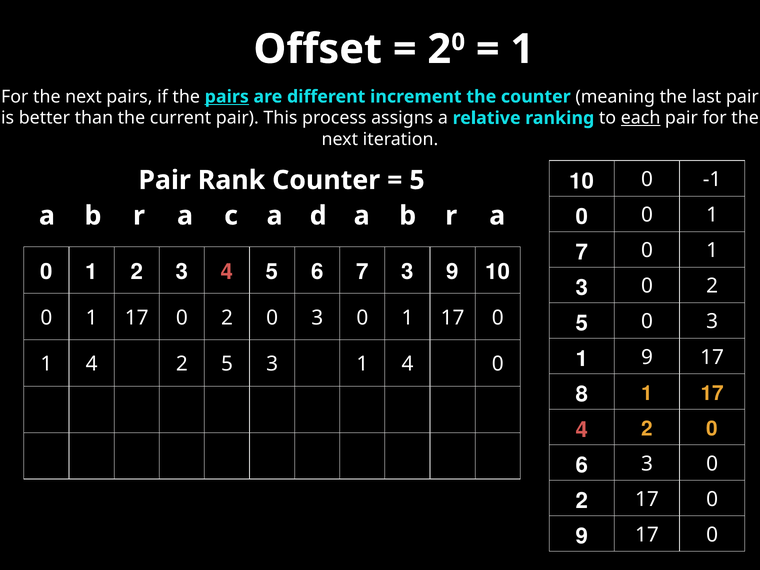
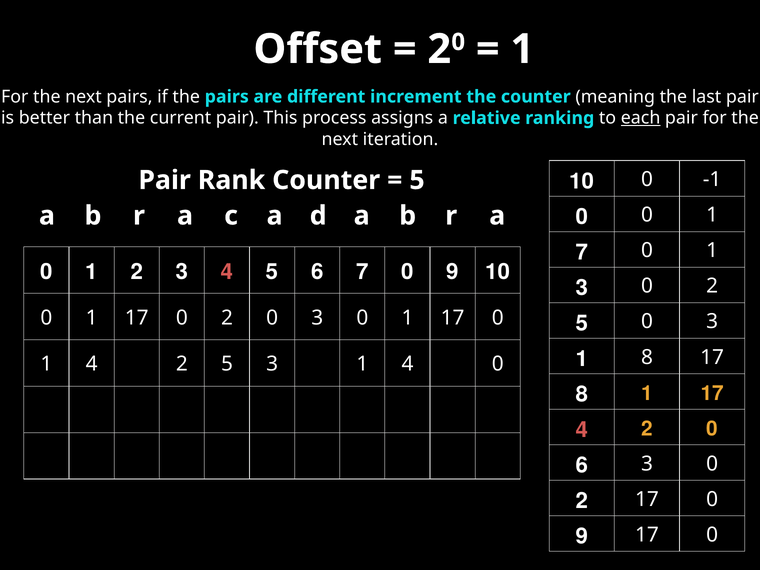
pairs at (227, 97) underline: present -> none
6 7 3: 3 -> 0
1 9: 9 -> 8
